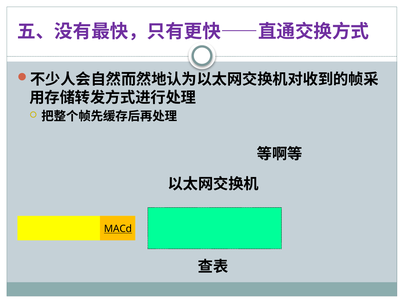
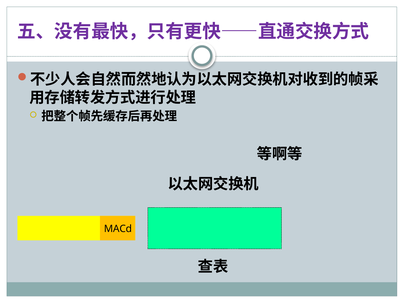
MACd underline: present -> none
